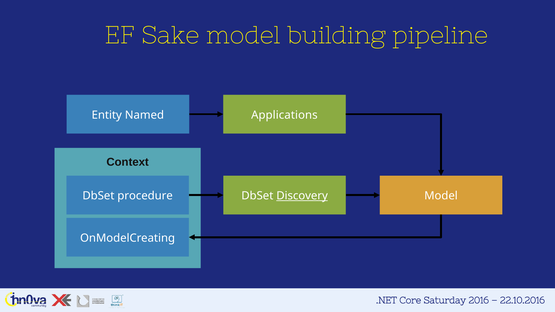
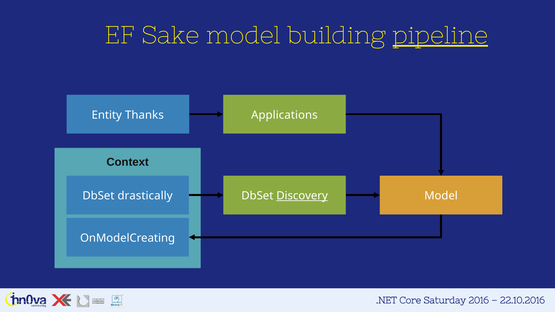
pipeline underline: none -> present
Named: Named -> Thanks
procedure: procedure -> drastically
